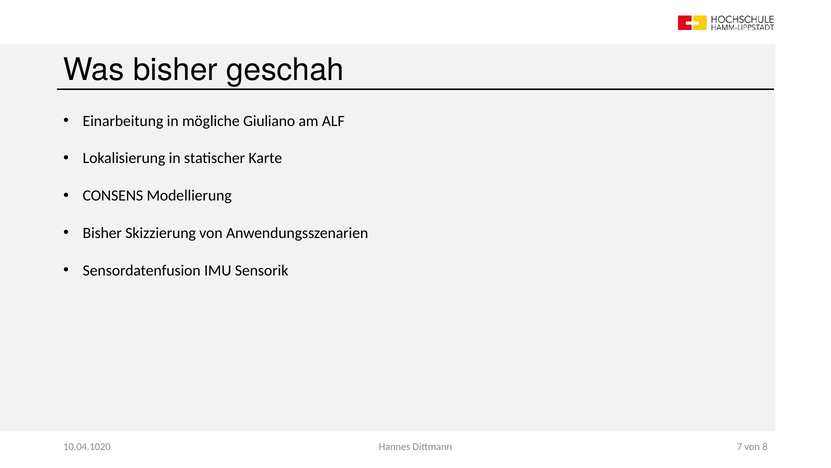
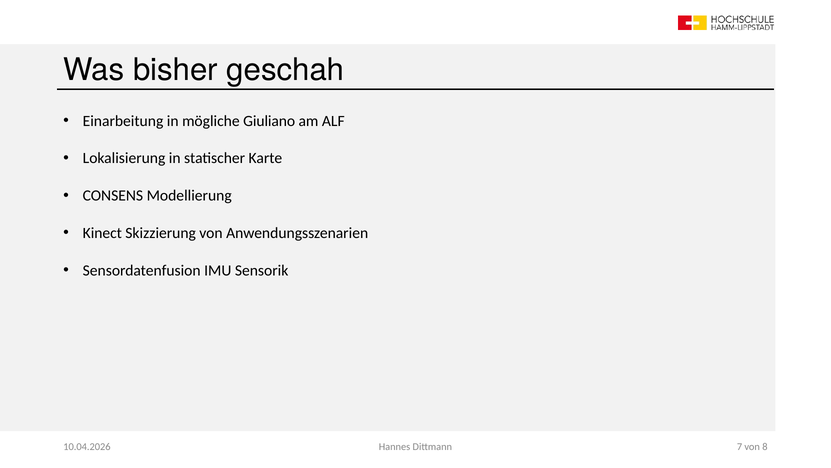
Bisher at (102, 233): Bisher -> Kinect
10.04.1020: 10.04.1020 -> 10.04.2026
